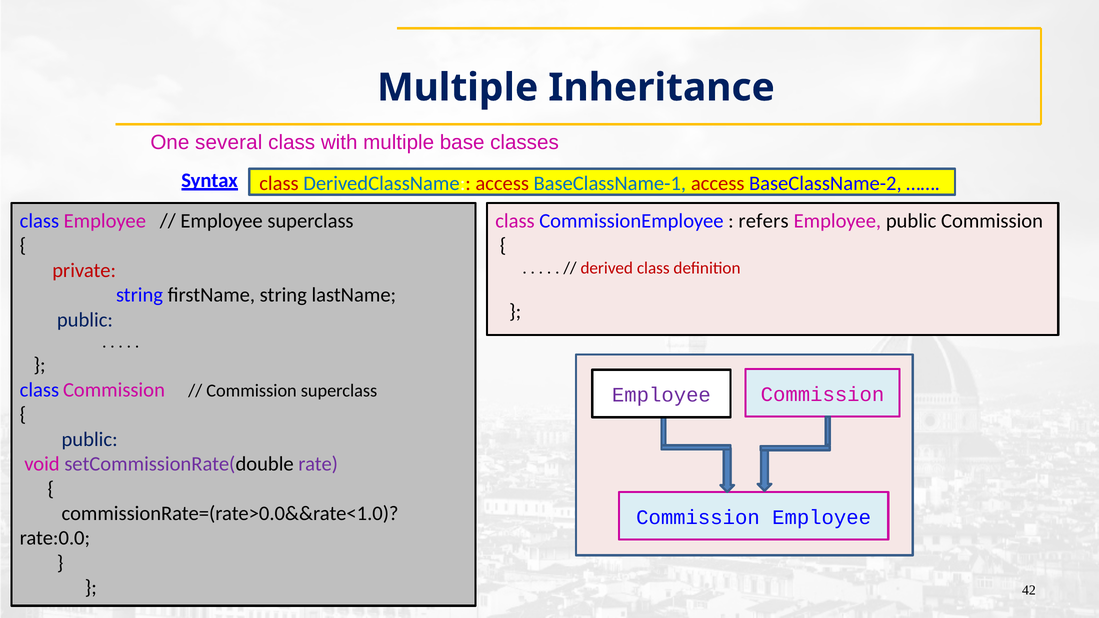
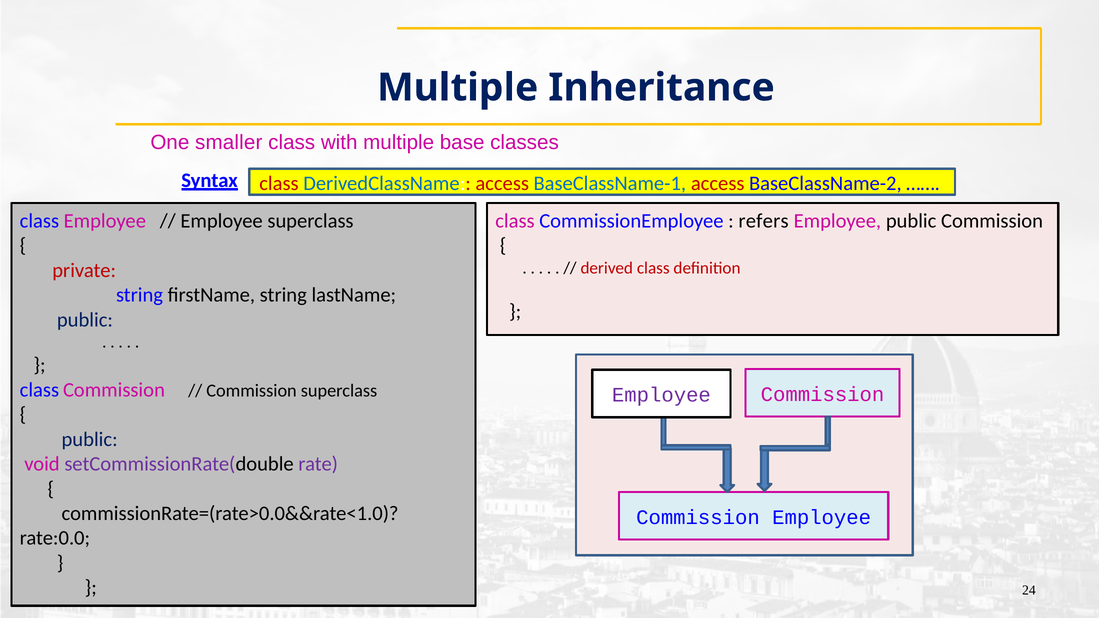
several: several -> smaller
42: 42 -> 24
